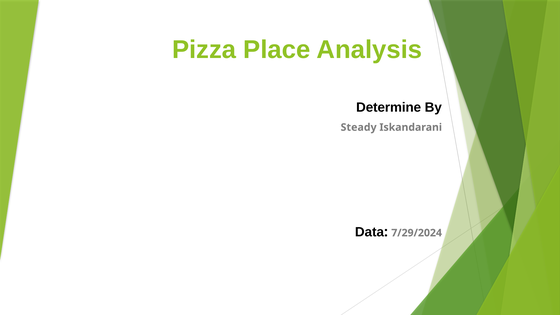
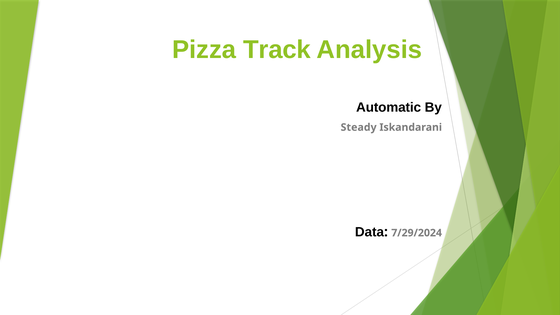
Place: Place -> Track
Determine: Determine -> Automatic
